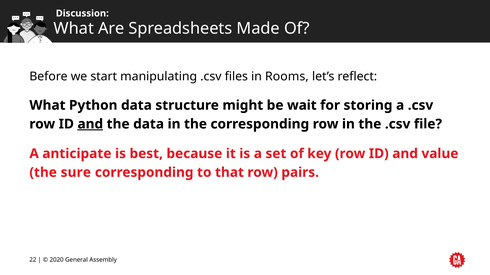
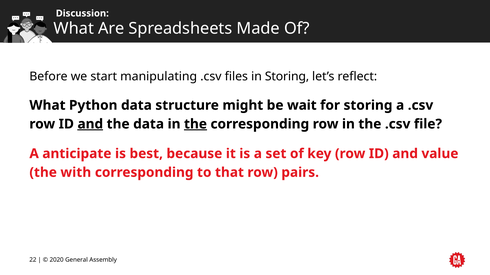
in Rooms: Rooms -> Storing
the at (195, 124) underline: none -> present
sure: sure -> with
